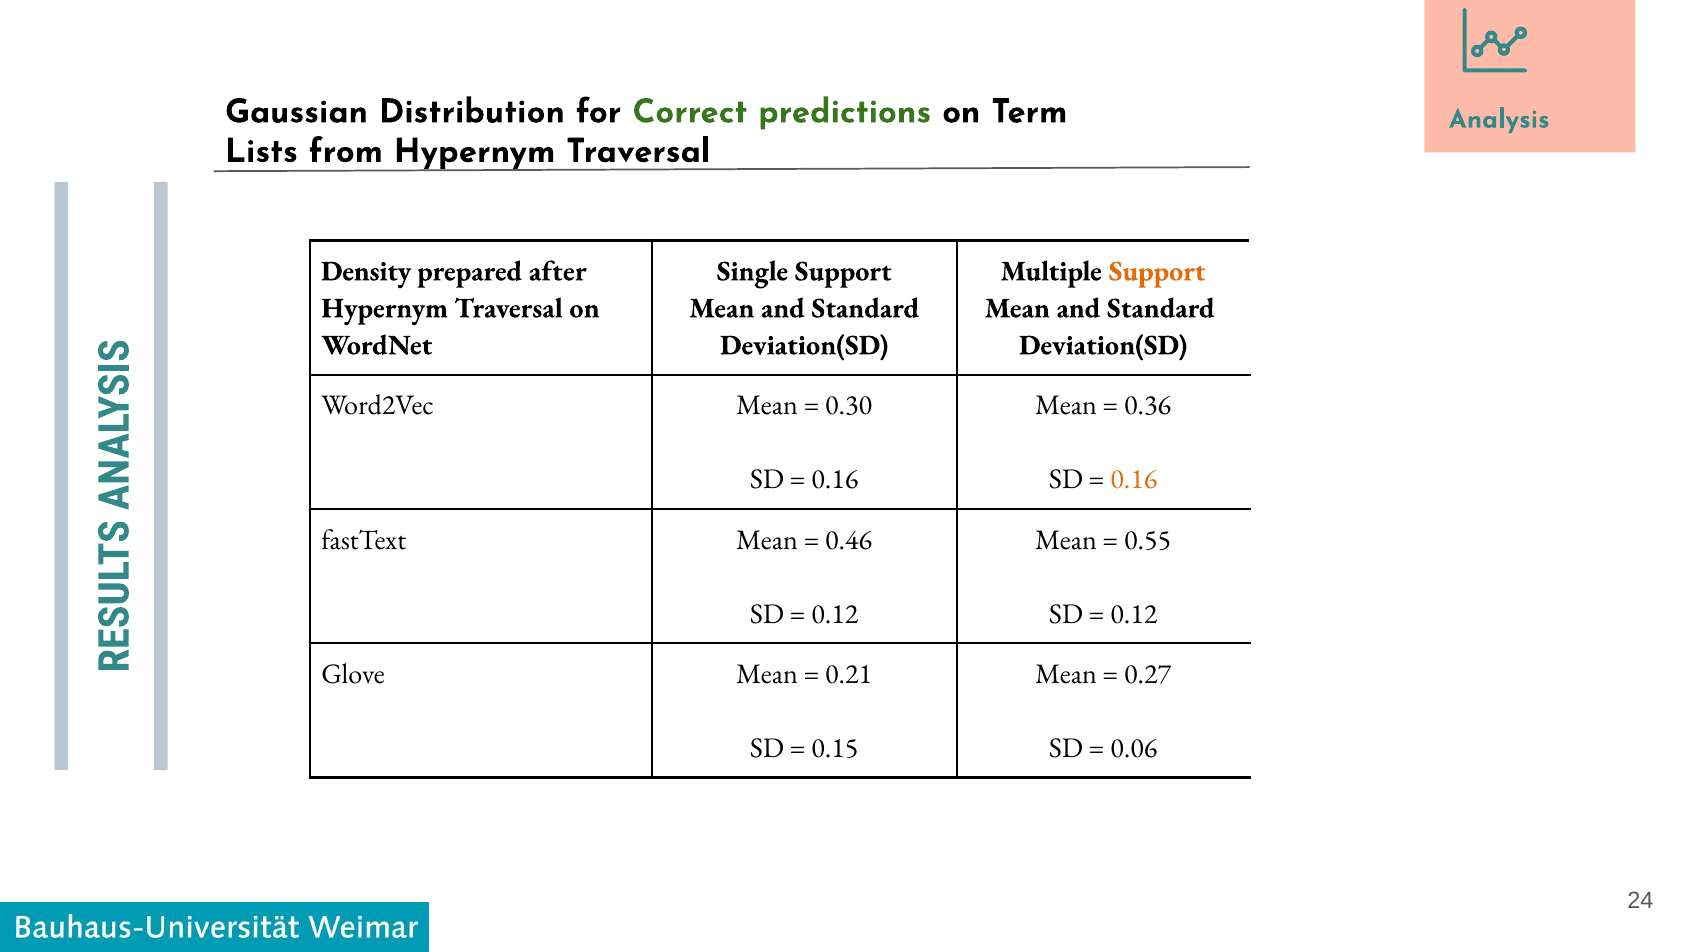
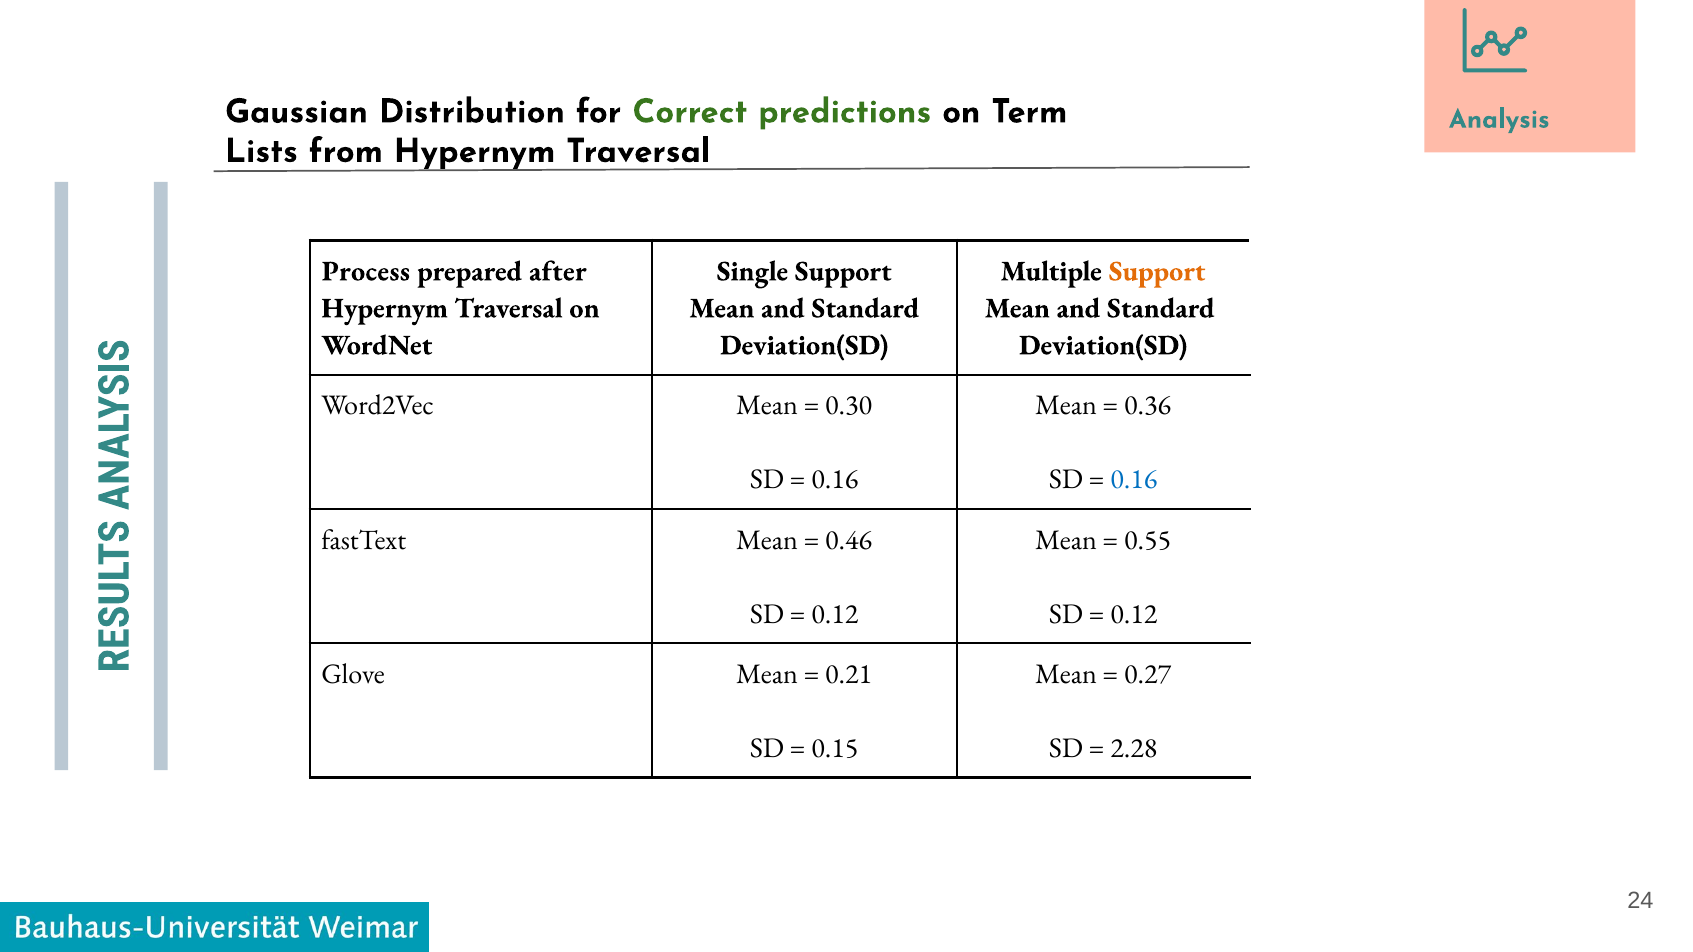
Density: Density -> Process
0.16 at (1134, 480) colour: orange -> blue
0.06: 0.06 -> 2.28
